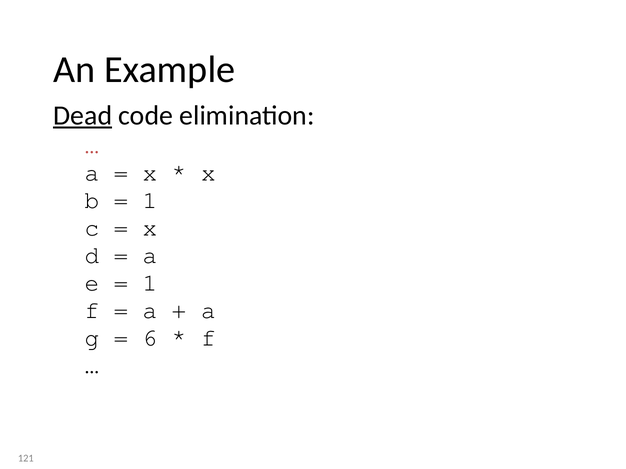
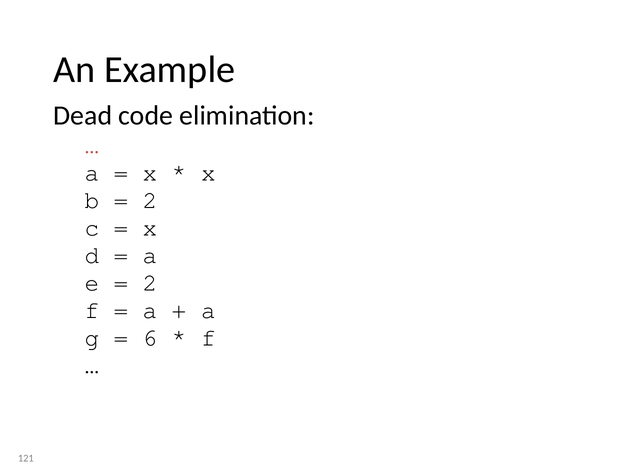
Dead underline: present -> none
1 at (150, 200): 1 -> 2
1 at (150, 283): 1 -> 2
